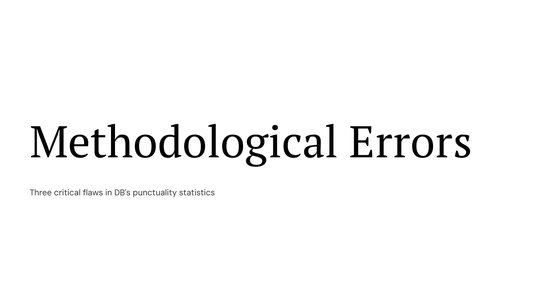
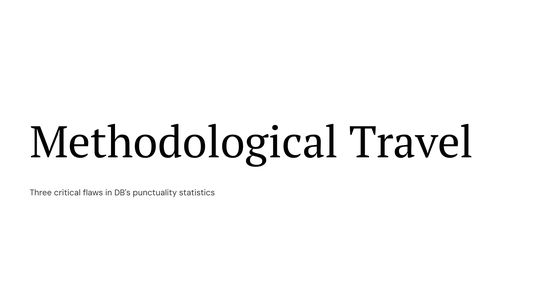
Errors: Errors -> Travel
